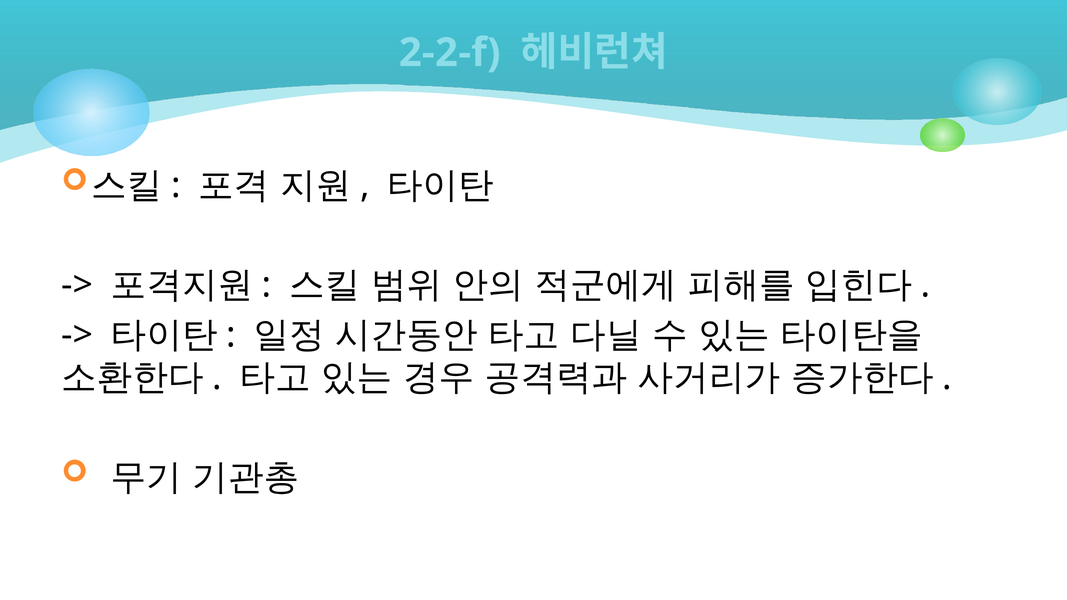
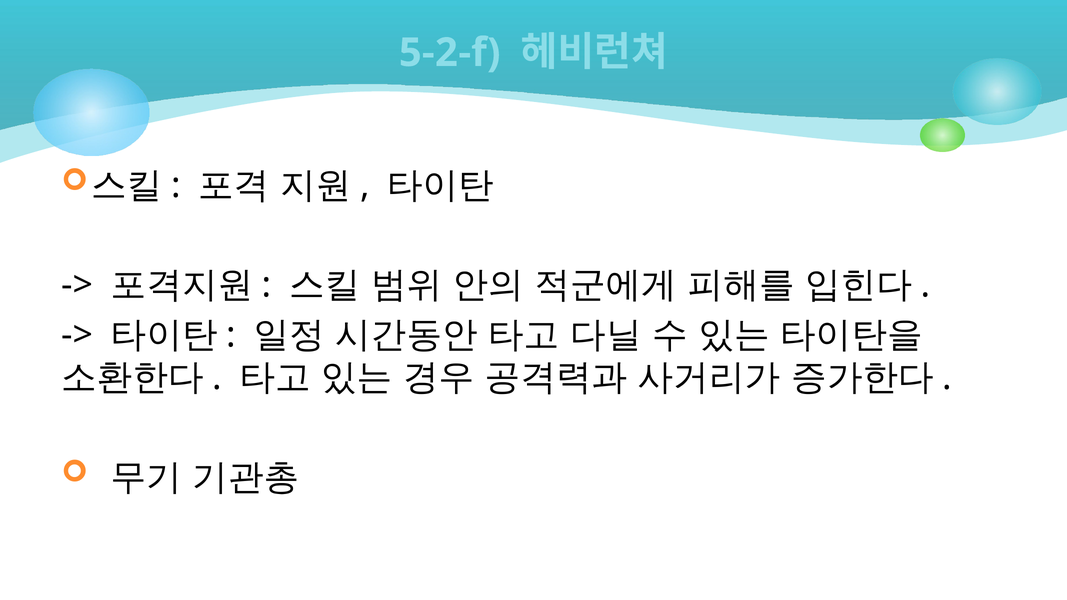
2-2-f: 2-2-f -> 5-2-f
